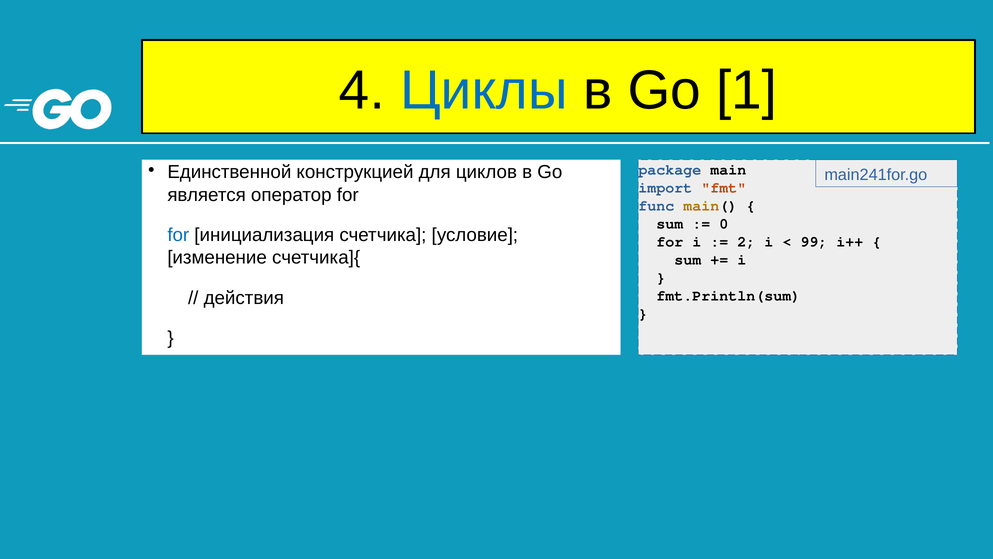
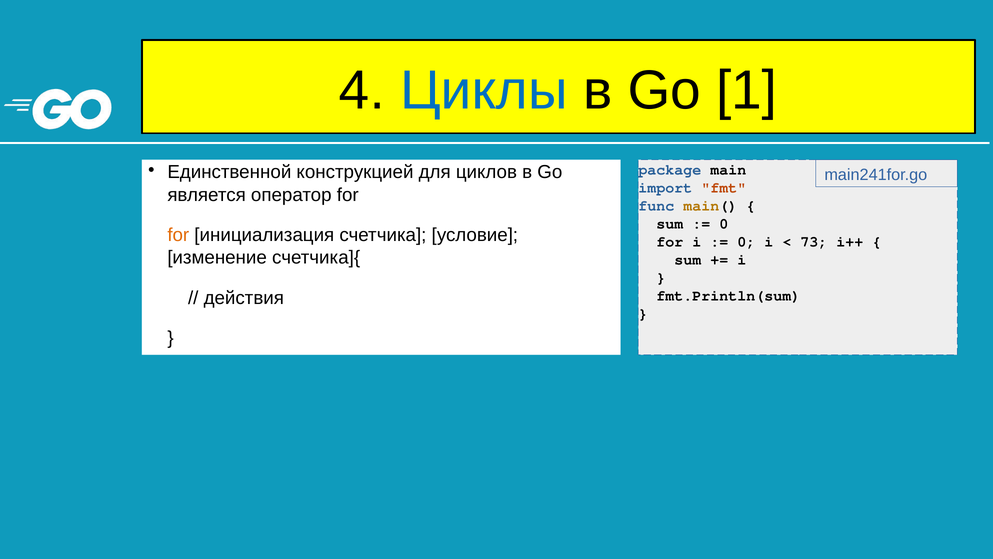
for at (178, 235) colour: blue -> orange
2 at (746, 242): 2 -> 0
99: 99 -> 73
